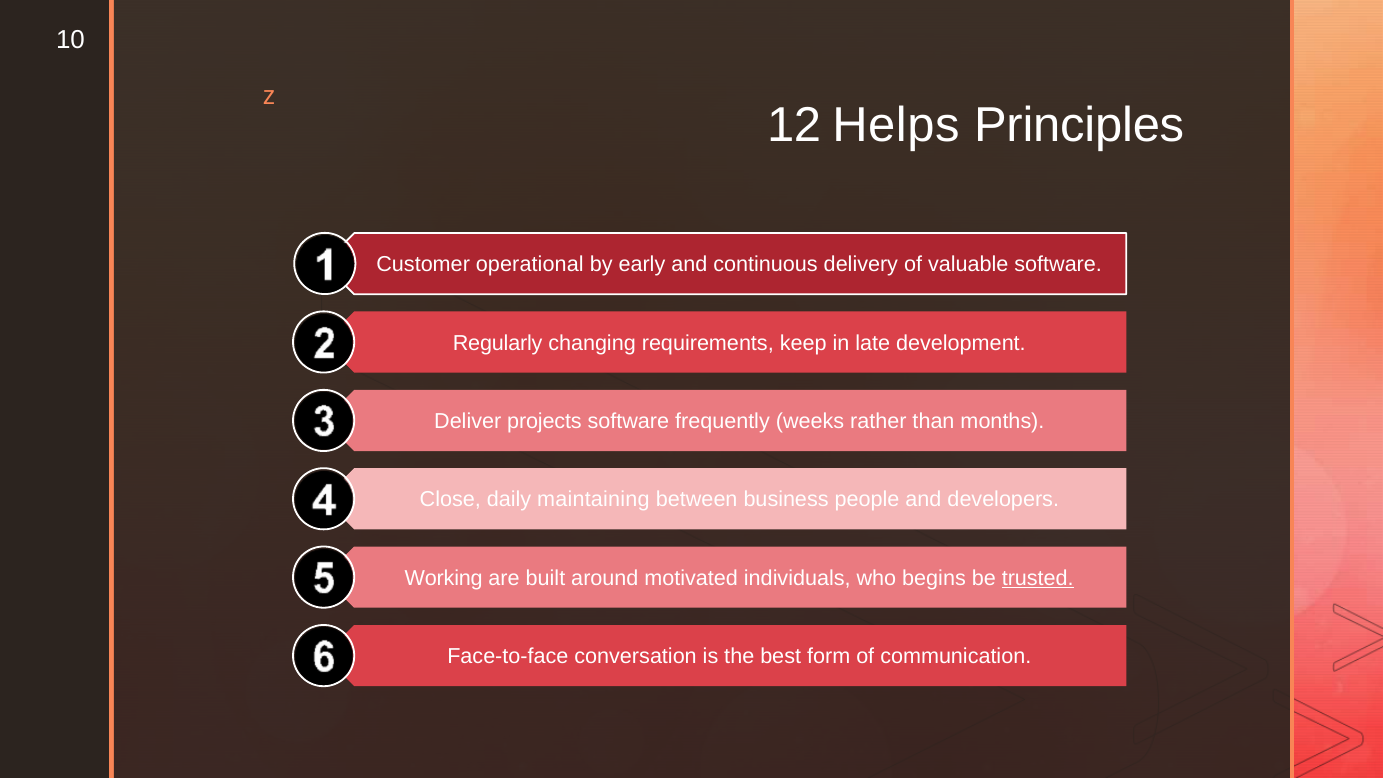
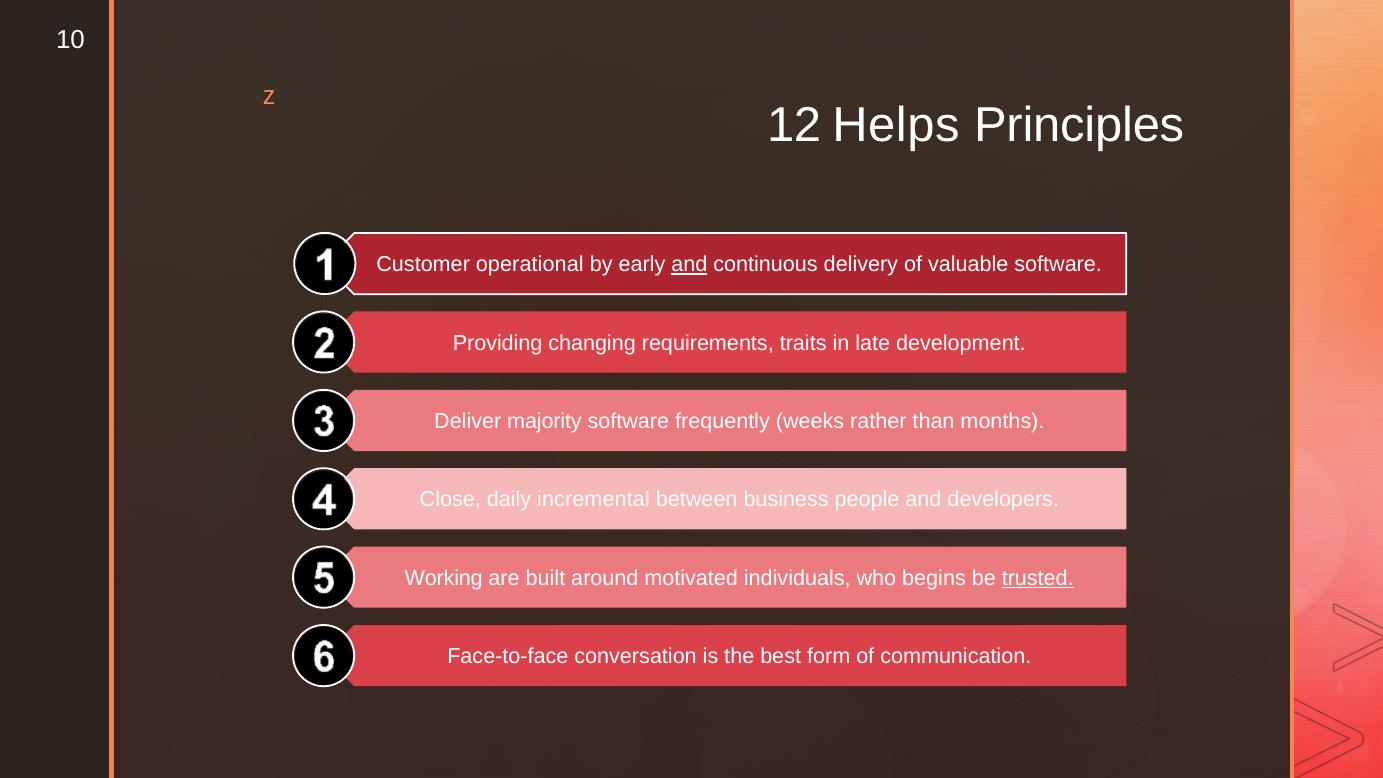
and at (689, 265) underline: none -> present
Regularly: Regularly -> Providing
keep: keep -> traits
projects: projects -> majority
maintaining: maintaining -> incremental
